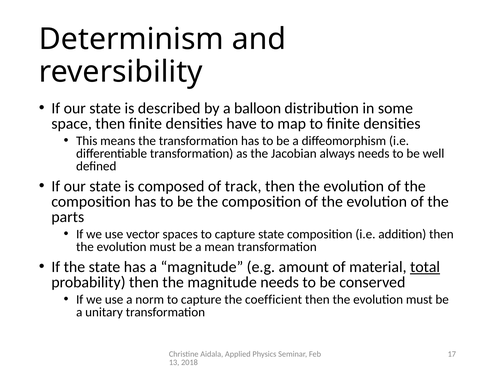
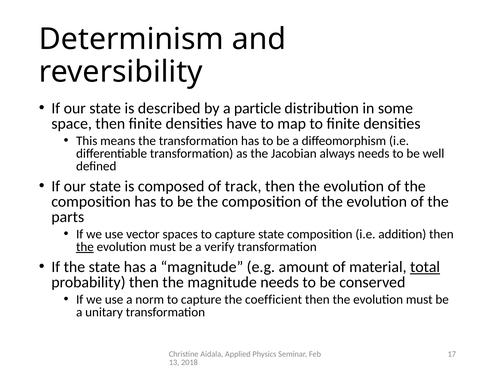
balloon: balloon -> particle
the at (85, 247) underline: none -> present
mean: mean -> verify
